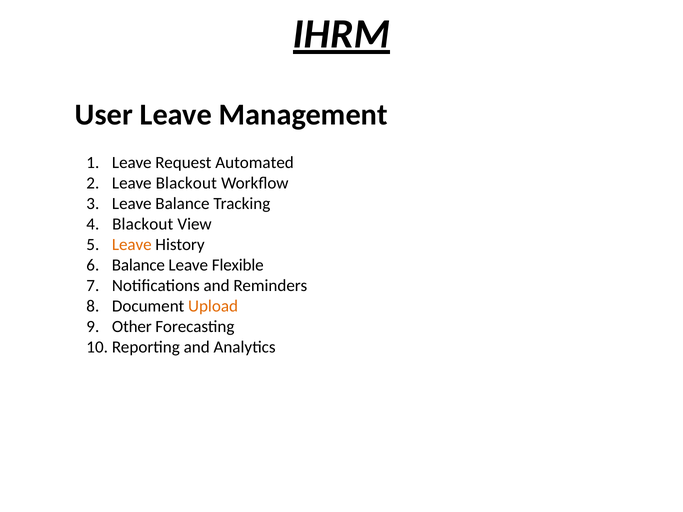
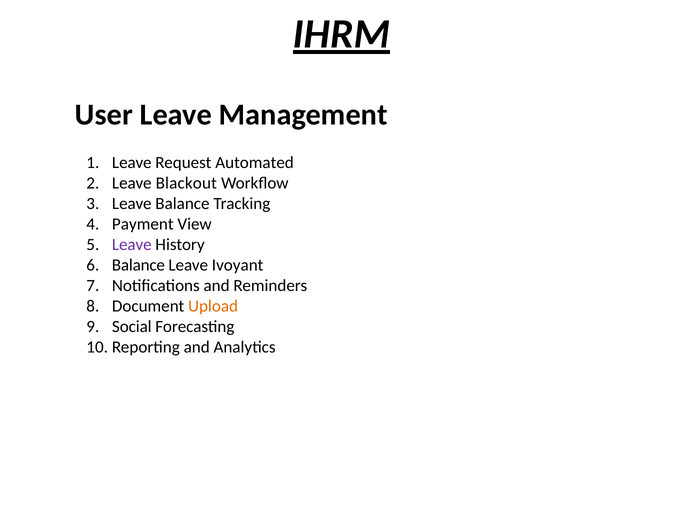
Blackout at (143, 224): Blackout -> Payment
Leave at (132, 245) colour: orange -> purple
Flexible: Flexible -> Ivoyant
Other: Other -> Social
